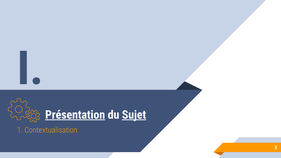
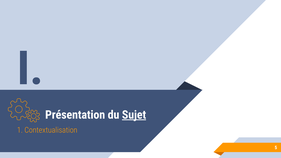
Présentation underline: present -> none
